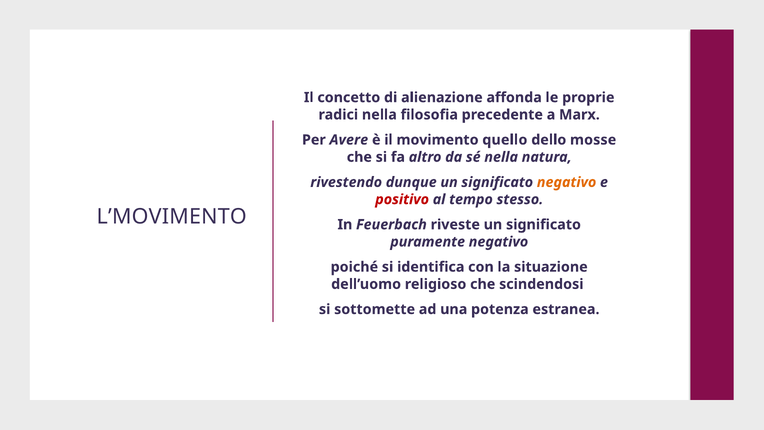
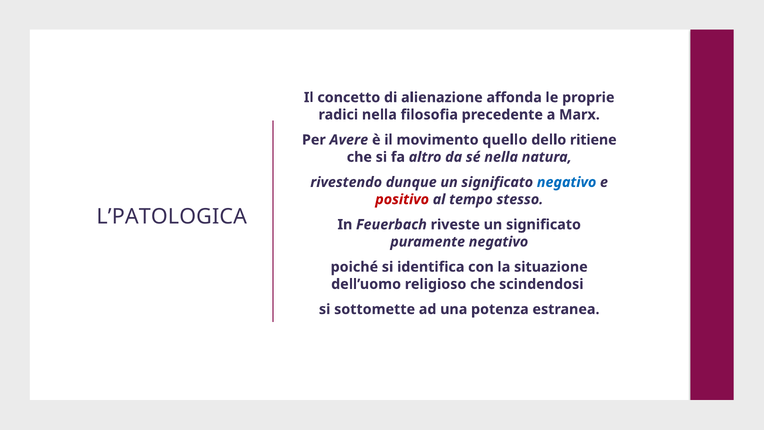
mosse: mosse -> ritiene
negativo at (567, 182) colour: orange -> blue
L’MOVIMENTO: L’MOVIMENTO -> L’PATOLOGICA
